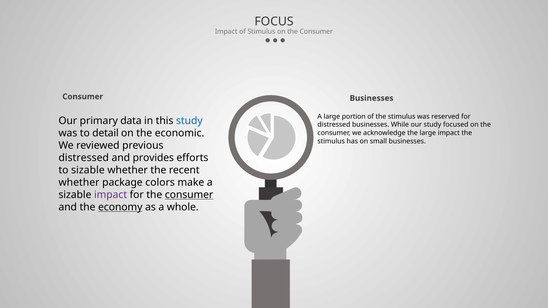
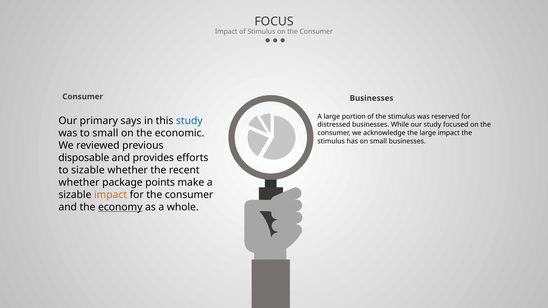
data: data -> says
to detail: detail -> small
distressed at (84, 158): distressed -> disposable
colors: colors -> points
impact at (111, 195) colour: purple -> orange
consumer at (189, 195) underline: present -> none
